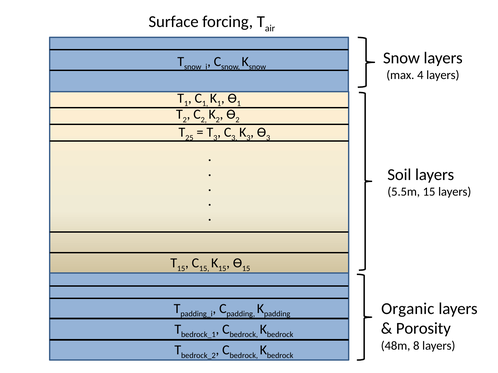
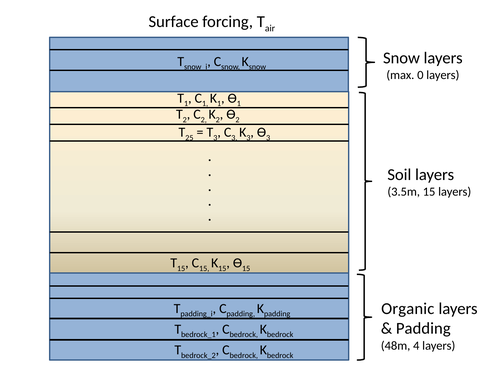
4: 4 -> 0
5.5m: 5.5m -> 3.5m
Porosity at (423, 329): Porosity -> Padding
8: 8 -> 4
